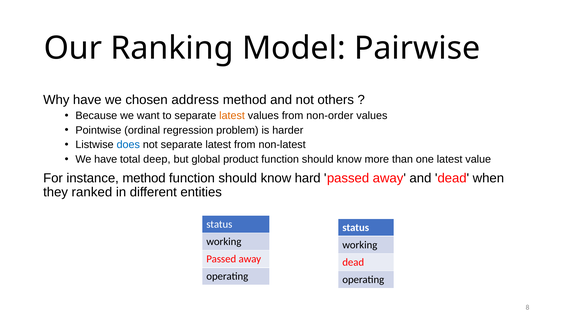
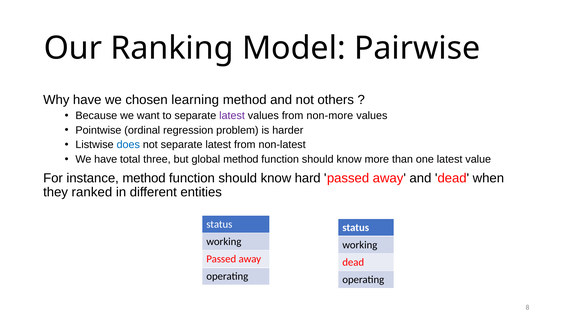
address: address -> learning
latest at (232, 116) colour: orange -> purple
non-order: non-order -> non-more
deep: deep -> three
global product: product -> method
